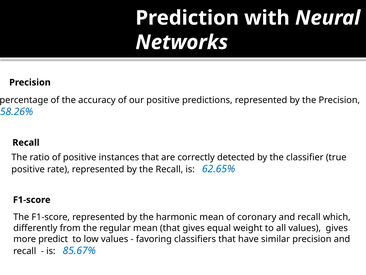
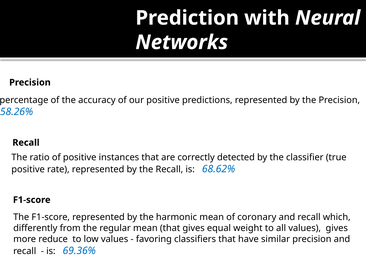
62.65%: 62.65% -> 68.62%
predict: predict -> reduce
85.67%: 85.67% -> 69.36%
